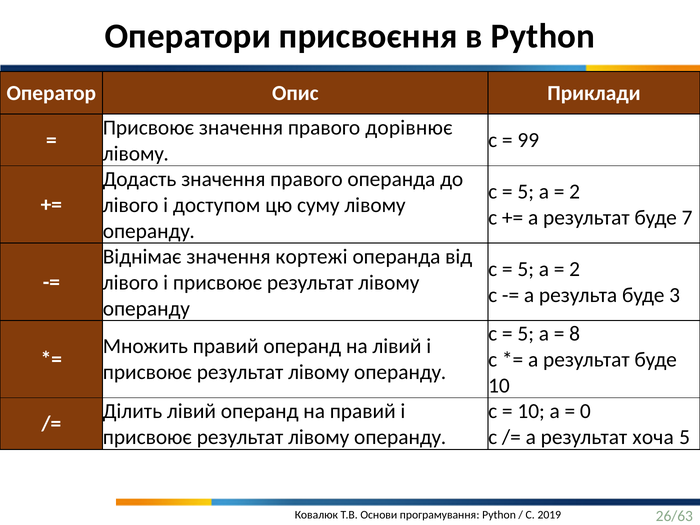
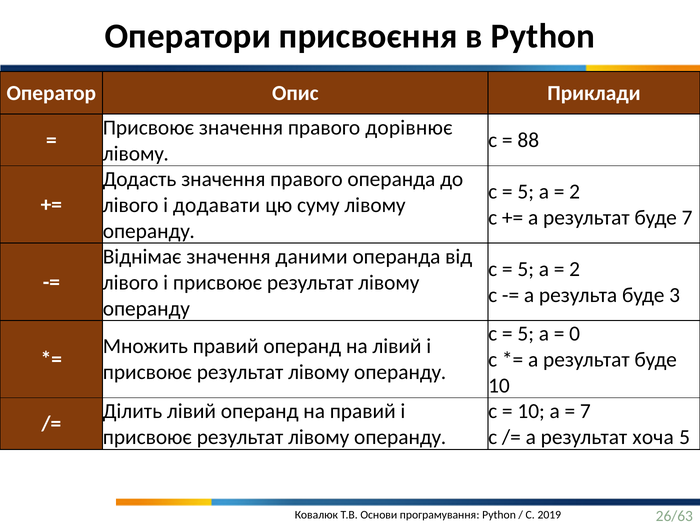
99: 99 -> 88
доступом: доступом -> додавати
кортежі: кортежі -> даними
8: 8 -> 0
0 at (585, 411): 0 -> 7
